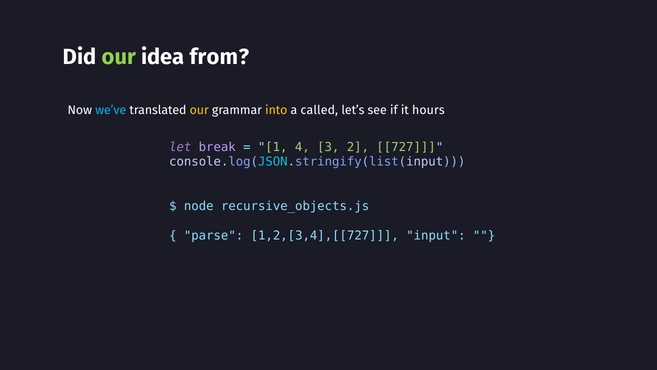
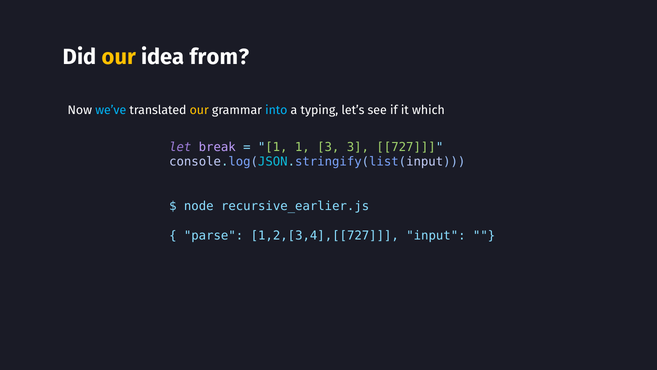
our at (119, 57) colour: light green -> yellow
into colour: yellow -> light blue
called: called -> typing
hours: hours -> which
1 4: 4 -> 1
3 2: 2 -> 3
recursive_objects.js: recursive_objects.js -> recursive_earlier.js
